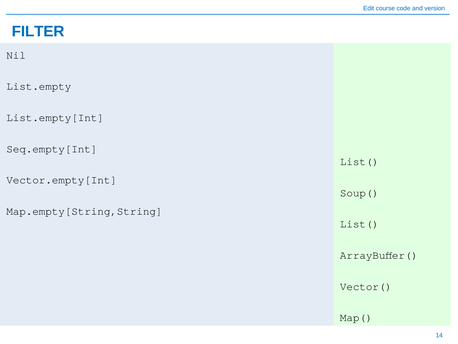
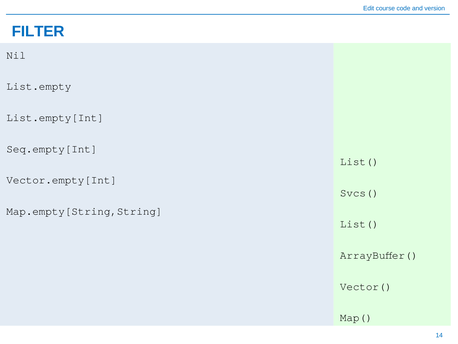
Soup(: Soup( -> Svcs(
